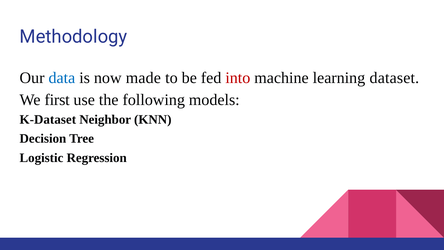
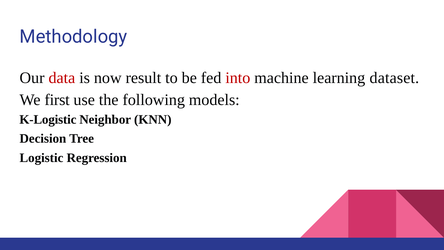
data colour: blue -> red
made: made -> result
K-Dataset: K-Dataset -> K-Logistic
